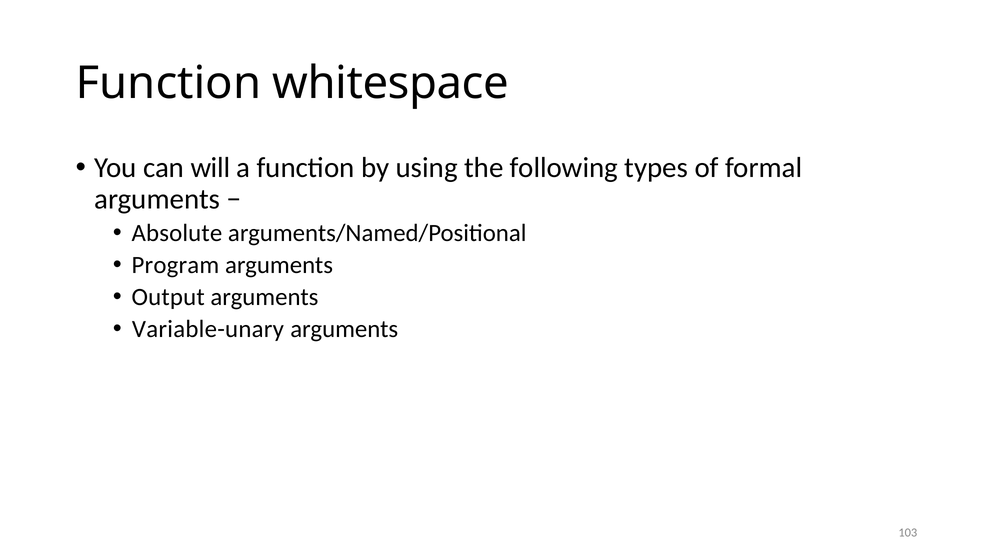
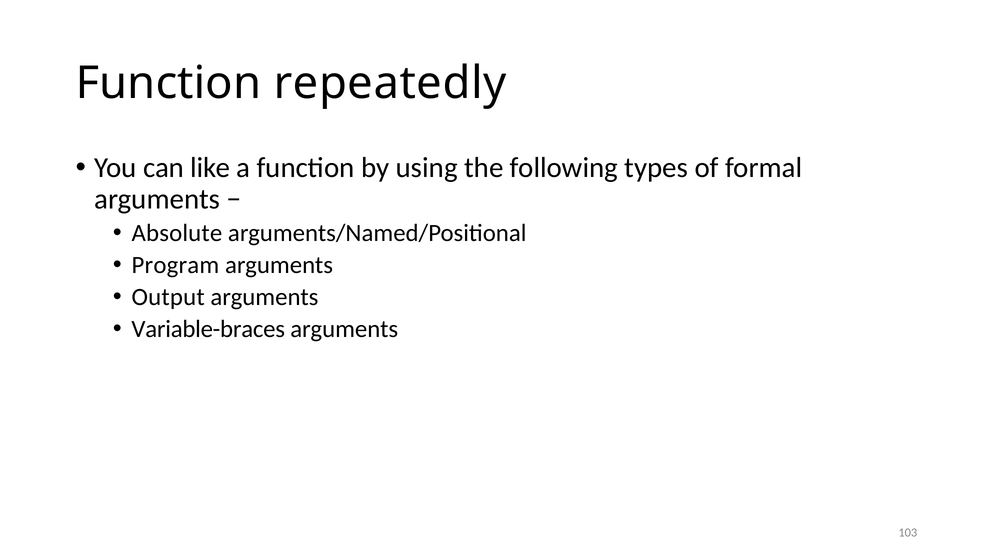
whitespace: whitespace -> repeatedly
will: will -> like
Variable-unary: Variable-unary -> Variable-braces
